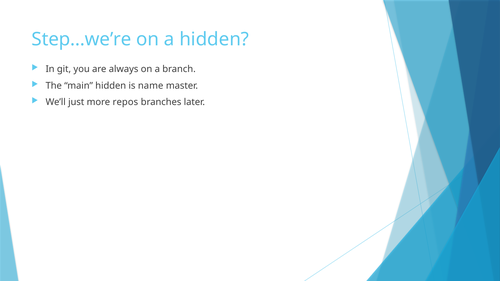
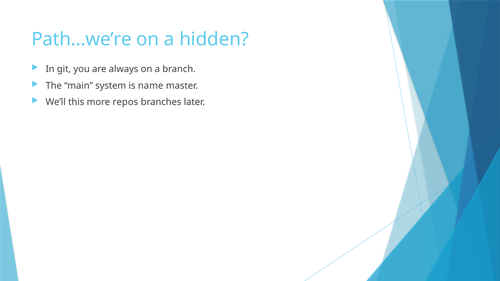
Step…we’re: Step…we’re -> Path…we’re
main hidden: hidden -> system
just: just -> this
